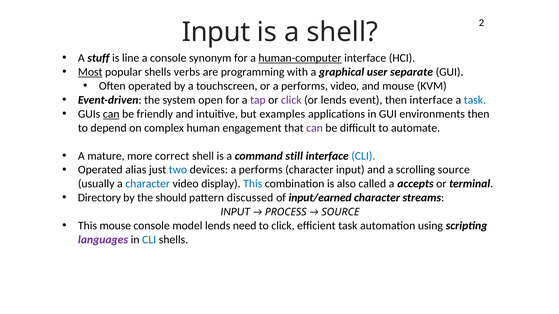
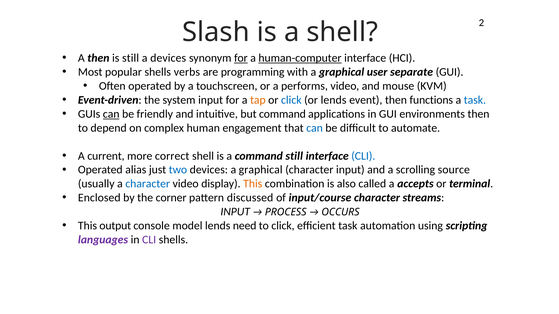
Input at (216, 32): Input -> Slash
A stuff: stuff -> then
is line: line -> still
a console: console -> devices
for at (241, 58) underline: none -> present
Most underline: present -> none
system open: open -> input
tap colour: purple -> orange
click at (291, 100) colour: purple -> blue
then interface: interface -> functions
but examples: examples -> command
can at (315, 128) colour: purple -> blue
mature: mature -> current
devices a performs: performs -> graphical
This at (253, 184) colour: blue -> orange
Directory: Directory -> Enclosed
should: should -> corner
input/earned: input/earned -> input/course
SOURCE at (340, 212): SOURCE -> OCCURS
This mouse: mouse -> output
CLI at (149, 240) colour: blue -> purple
